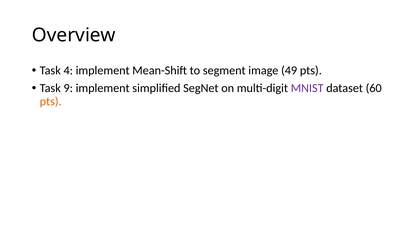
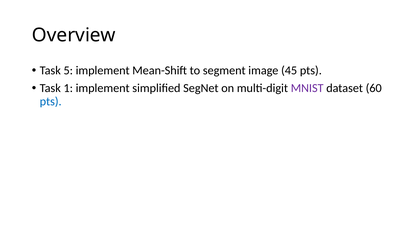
4: 4 -> 5
49: 49 -> 45
9: 9 -> 1
pts at (51, 101) colour: orange -> blue
